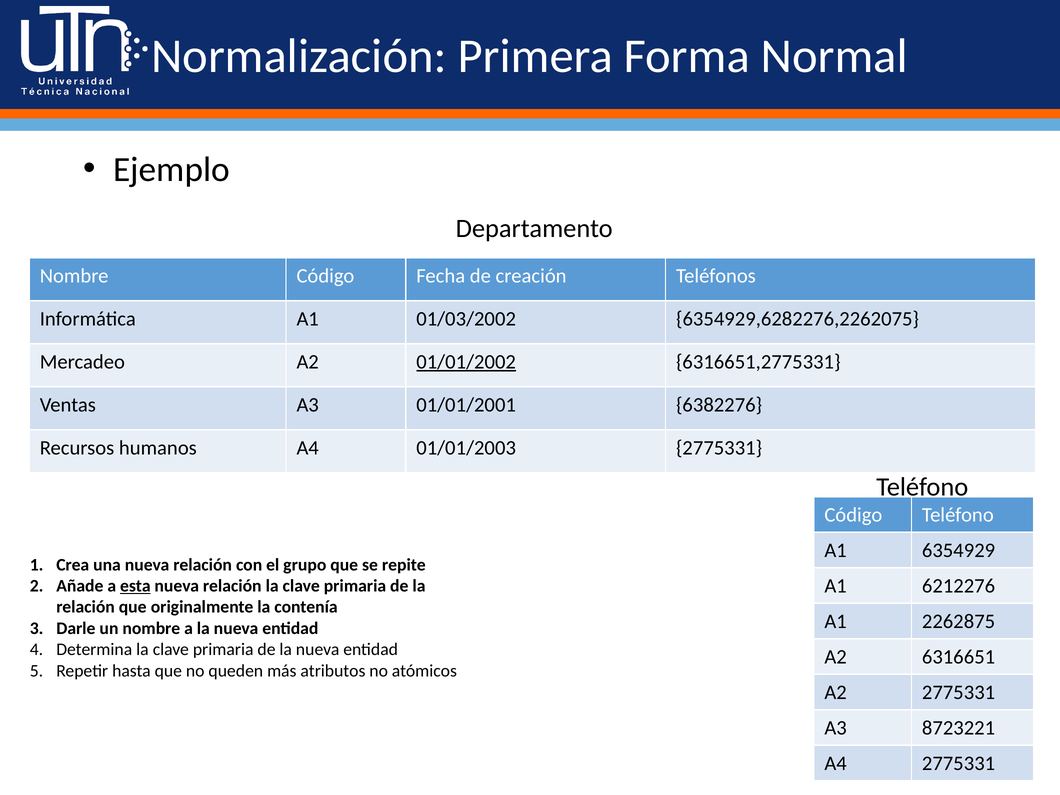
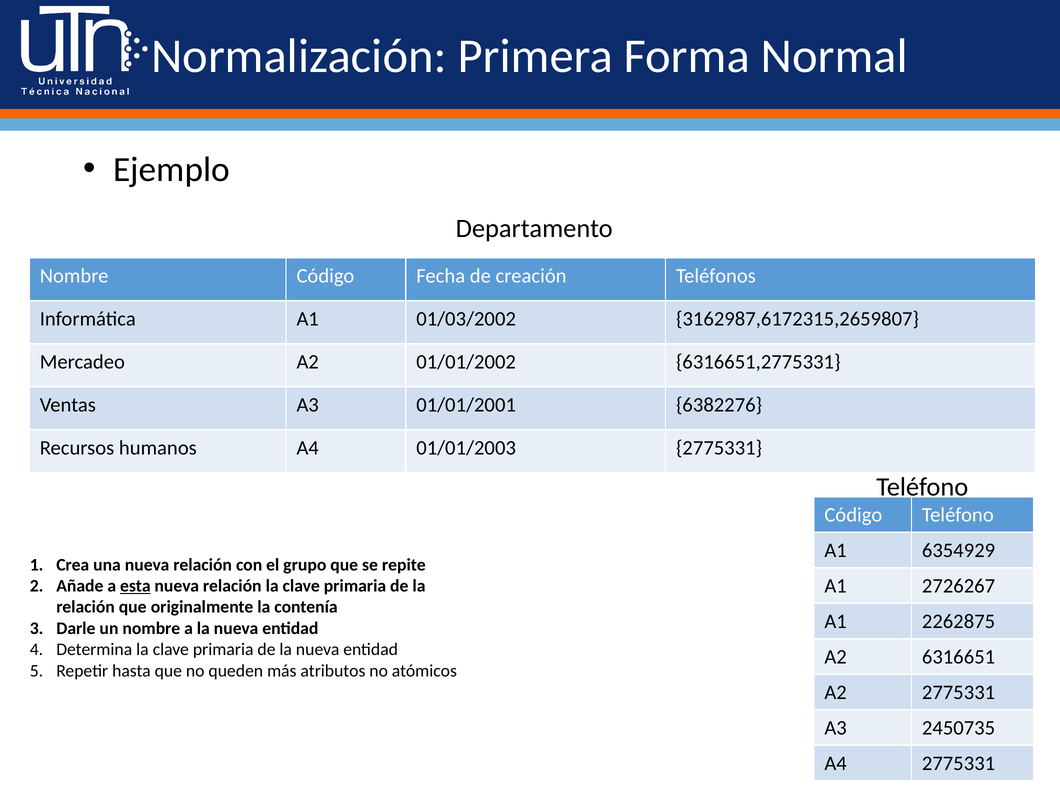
6354929,6282276,2262075: 6354929,6282276,2262075 -> 3162987,6172315,2659807
01/01/2002 underline: present -> none
6212276: 6212276 -> 2726267
8723221: 8723221 -> 2450735
